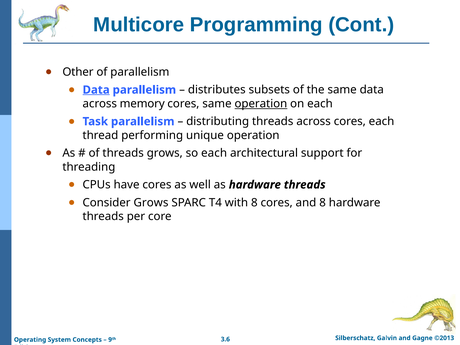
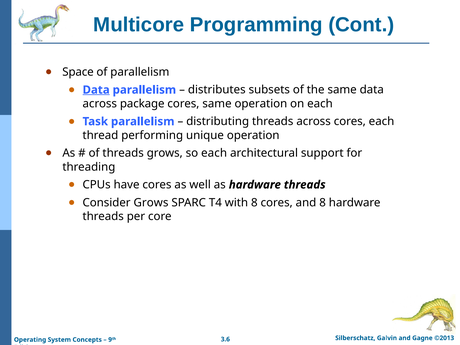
Other: Other -> Space
memory: memory -> package
operation at (261, 104) underline: present -> none
